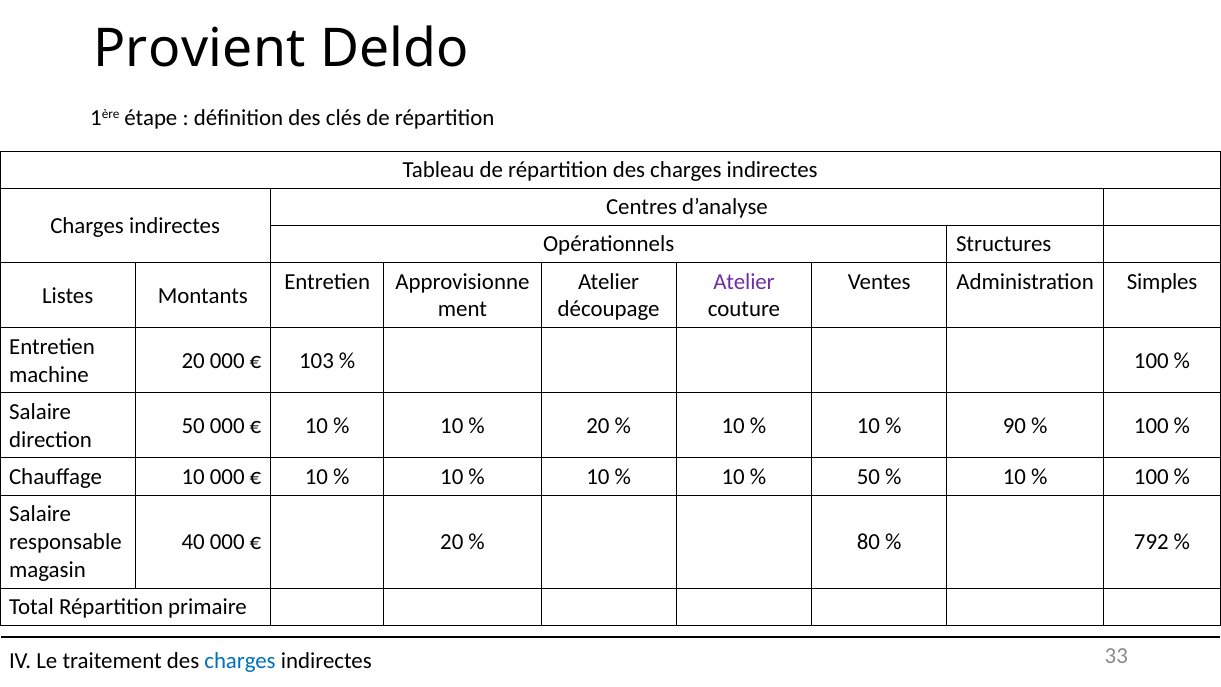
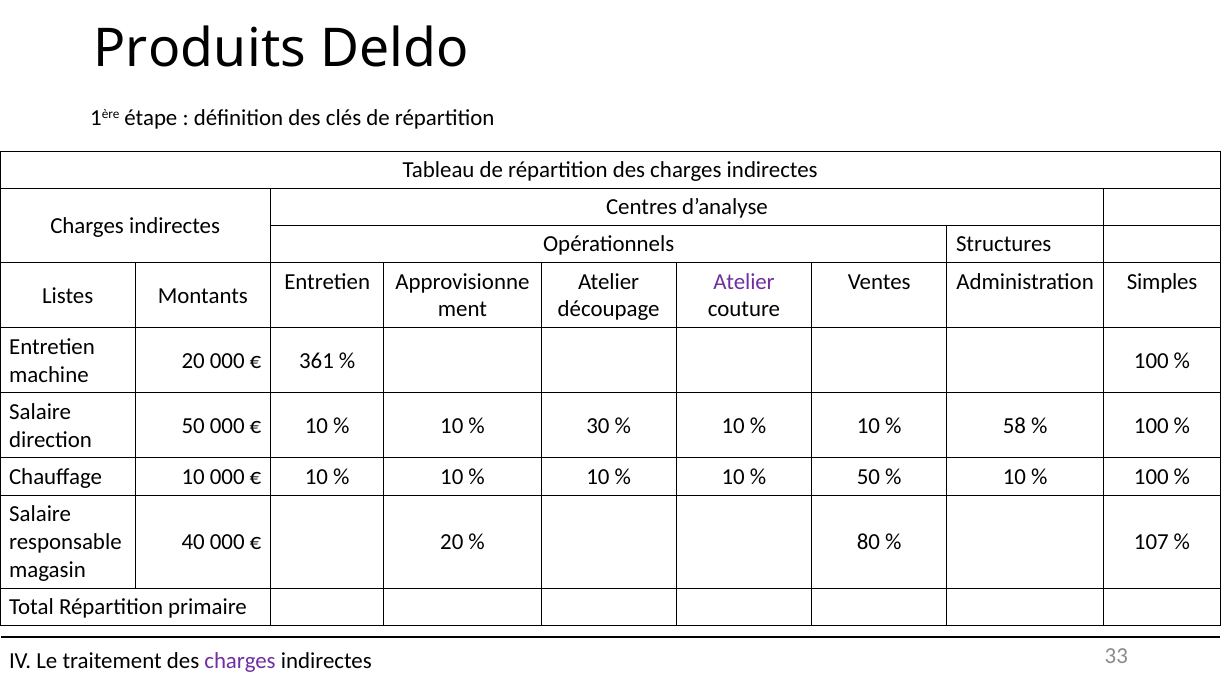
Provient: Provient -> Produits
103: 103 -> 361
20 at (598, 426): 20 -> 30
90: 90 -> 58
792: 792 -> 107
charges at (240, 661) colour: blue -> purple
